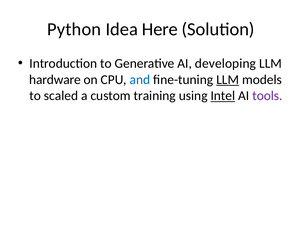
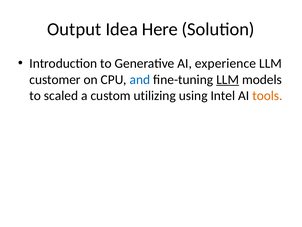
Python: Python -> Output
developing: developing -> experience
hardware: hardware -> customer
training: training -> utilizing
Intel underline: present -> none
tools colour: purple -> orange
